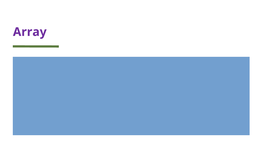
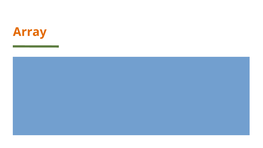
Array colour: purple -> orange
